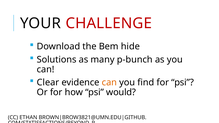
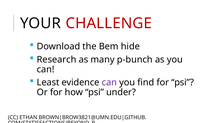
Solutions: Solutions -> Research
Clear: Clear -> Least
can at (109, 82) colour: orange -> purple
would: would -> under
